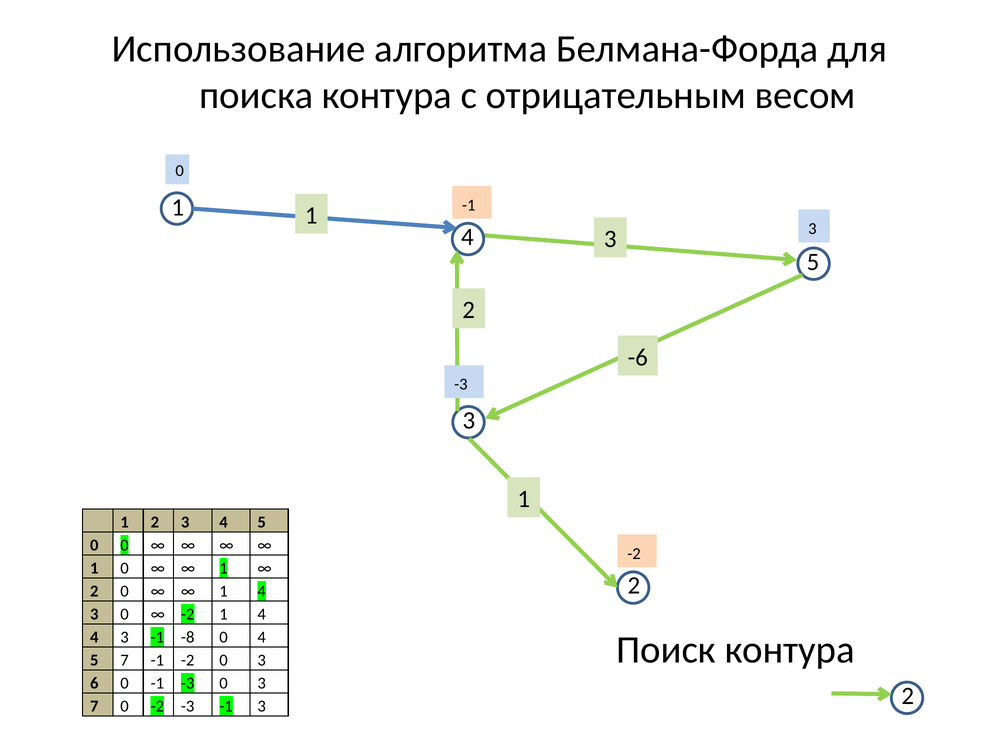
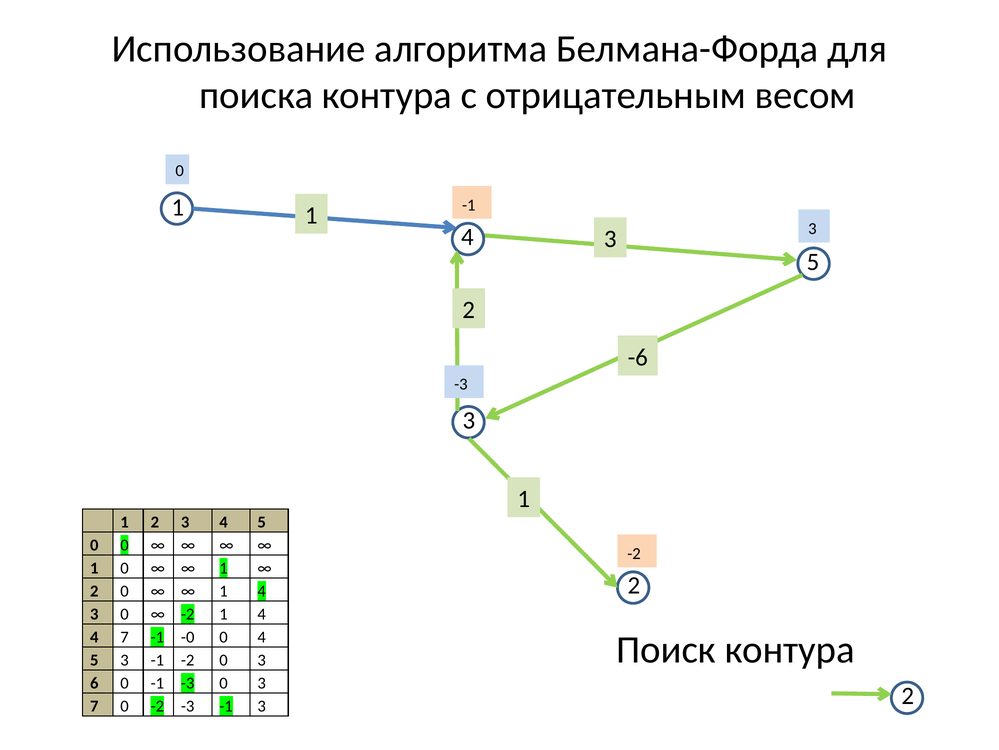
3 at (125, 637): 3 -> 7
-8: -8 -> -0
7 at (125, 660): 7 -> 3
